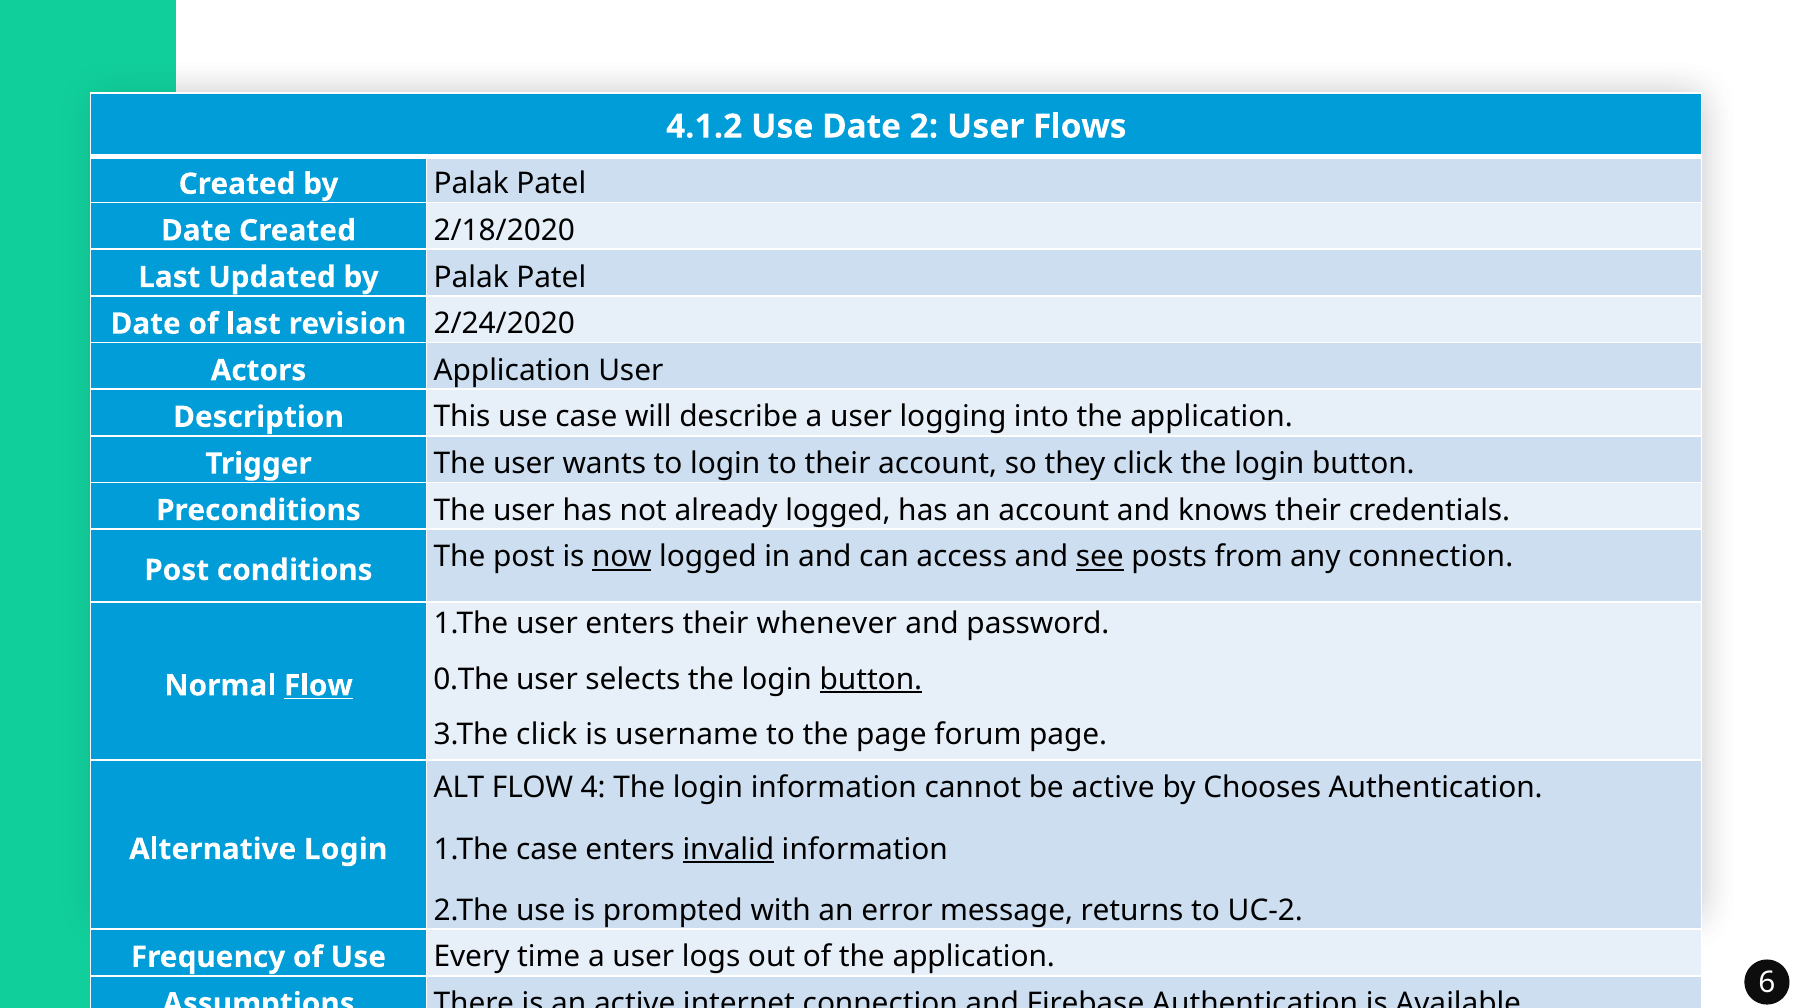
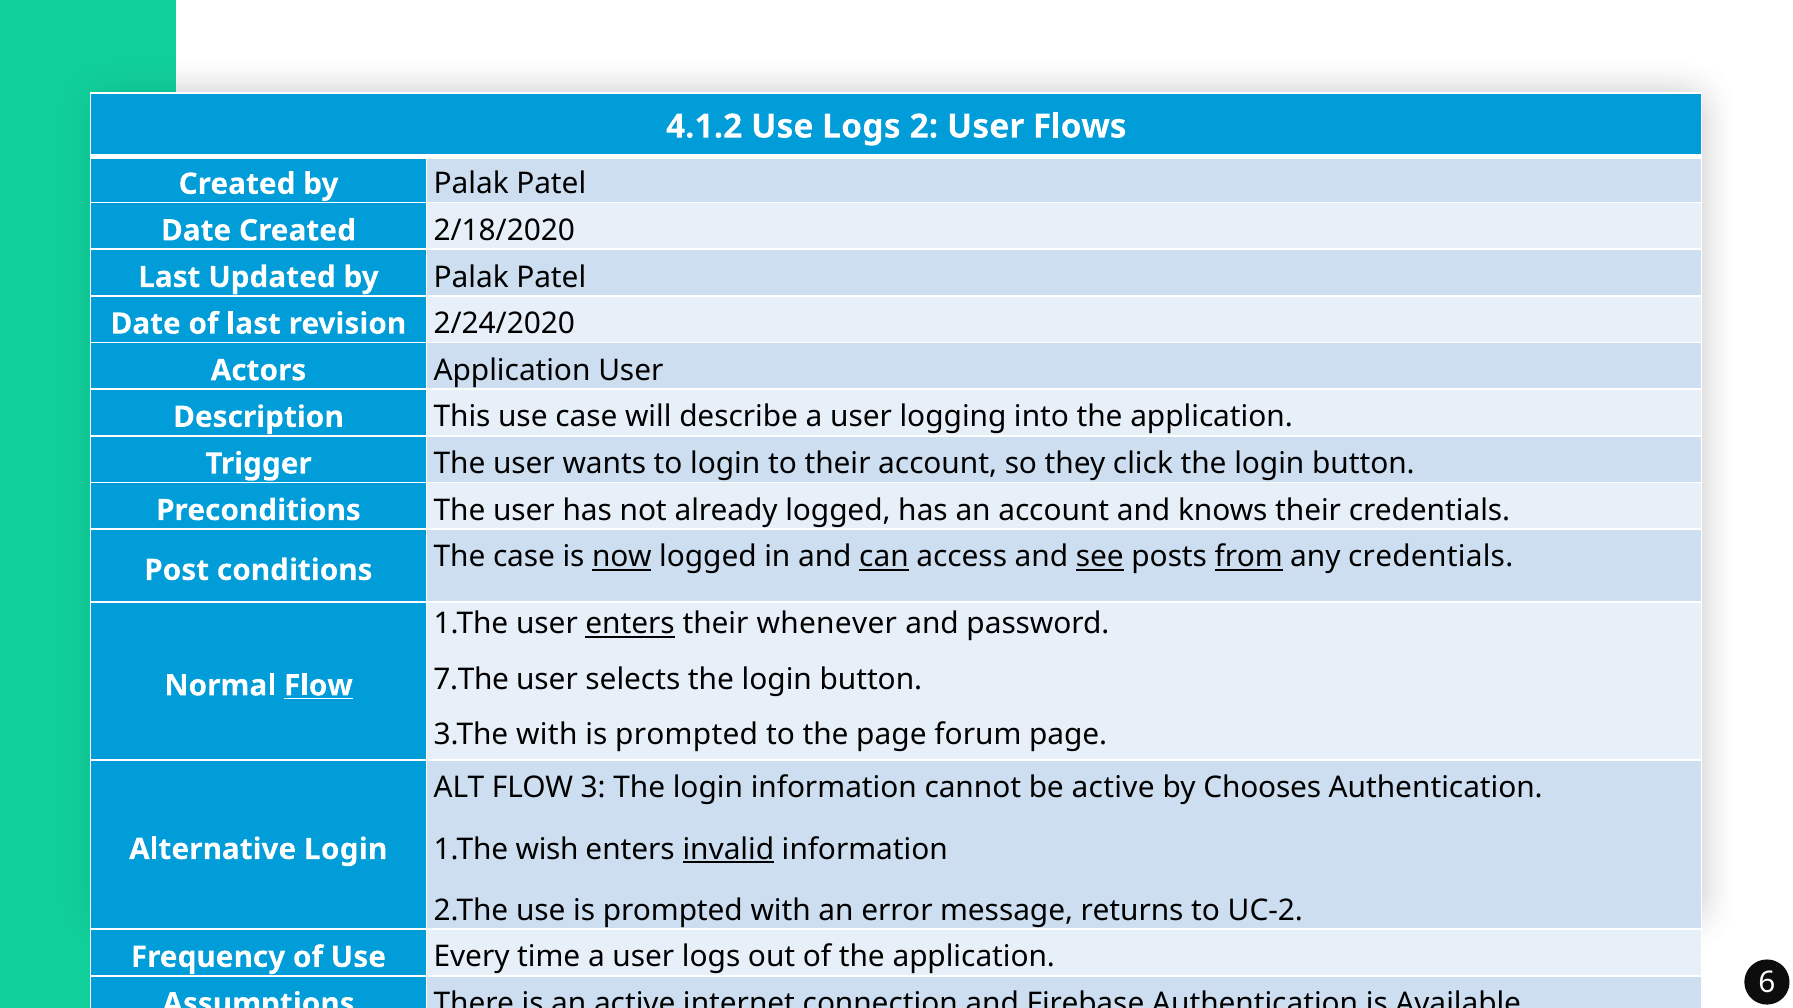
Use Date: Date -> Logs
The post: post -> case
can underline: none -> present
from underline: none -> present
any connection: connection -> credentials
enters at (630, 624) underline: none -> present
0.The: 0.The -> 7.The
button at (871, 680) underline: present -> none
3.The click: click -> with
username at (687, 735): username -> prompted
4: 4 -> 3
1.The case: case -> wish
